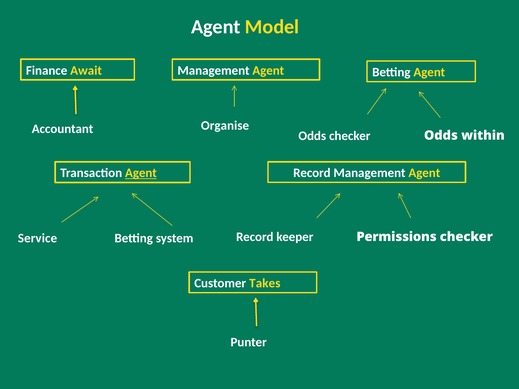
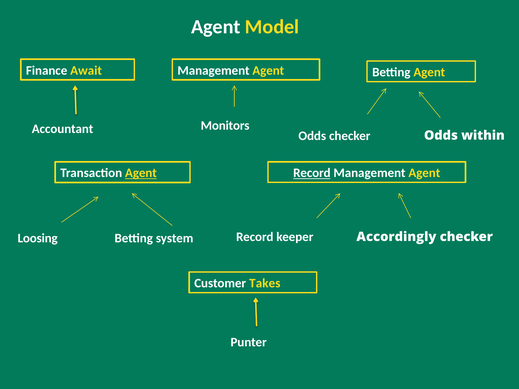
Organise: Organise -> Monitors
Record at (312, 173) underline: none -> present
Permissions: Permissions -> Accordingly
Service: Service -> Loosing
